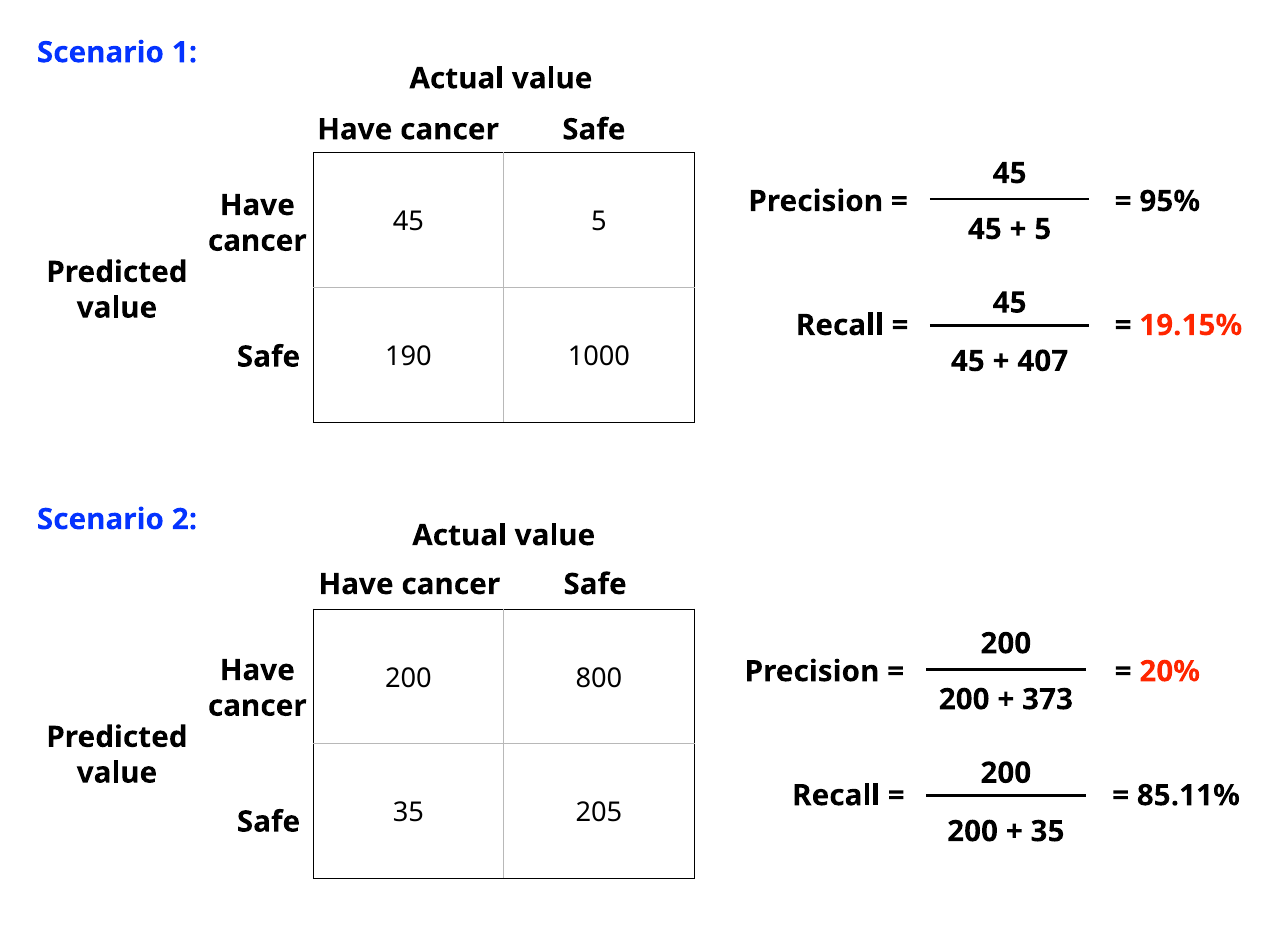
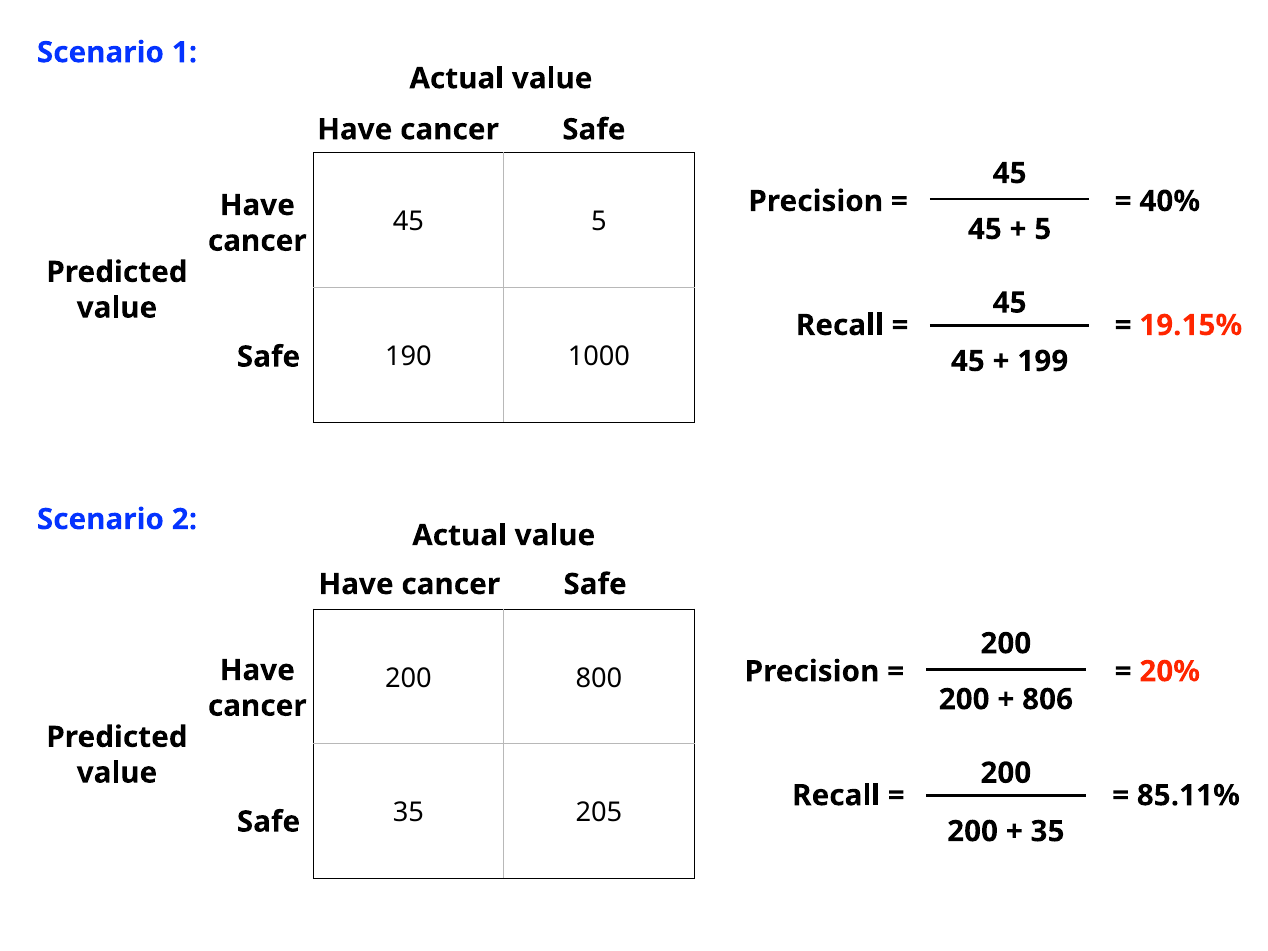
95%: 95% -> 40%
407: 407 -> 199
373: 373 -> 806
